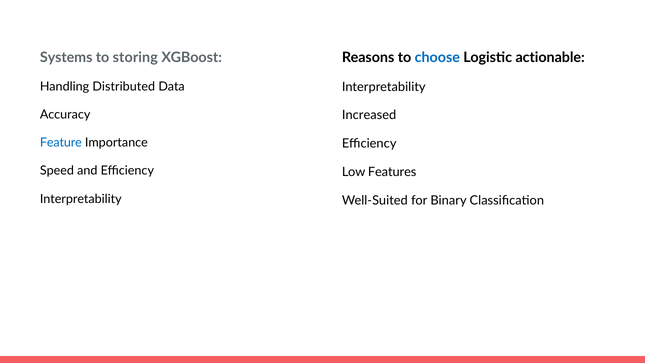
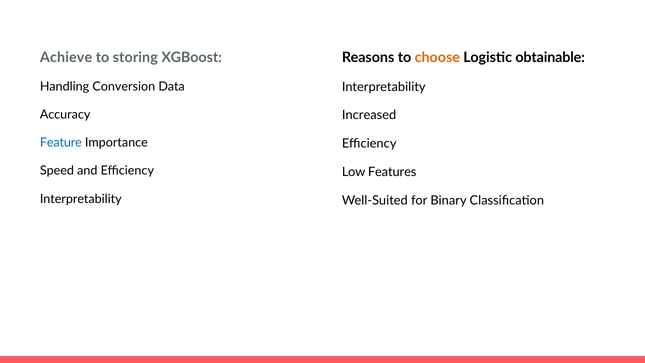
Systems: Systems -> Achieve
choose colour: blue -> orange
actionable: actionable -> obtainable
Distributed: Distributed -> Conversion
